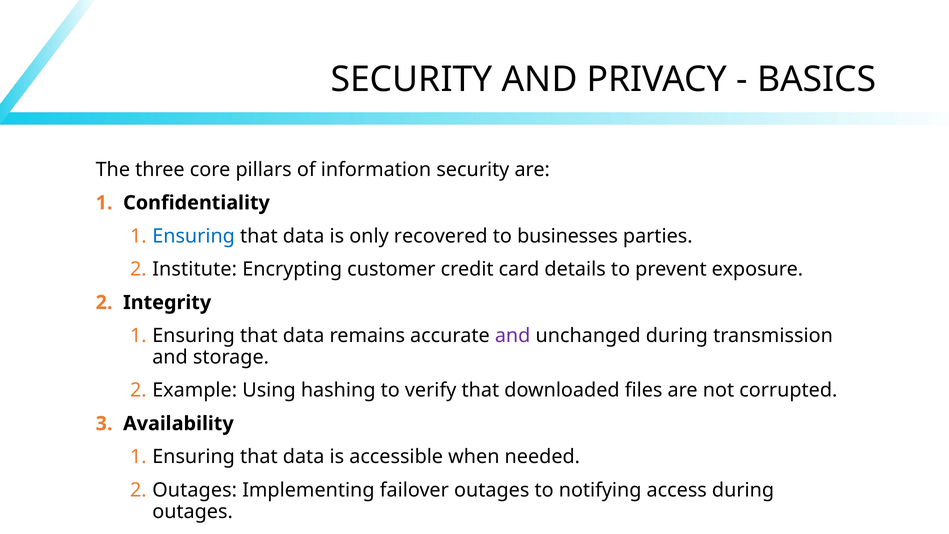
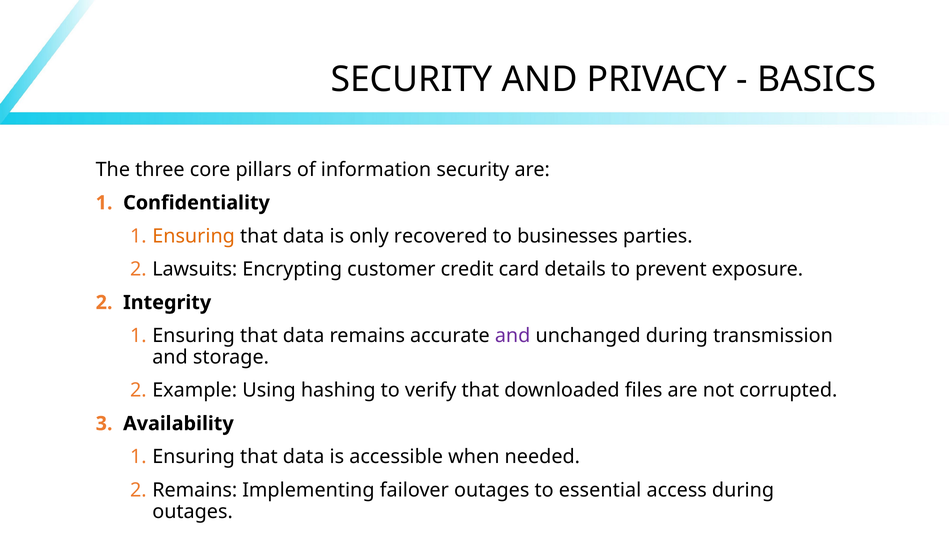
Ensuring at (194, 236) colour: blue -> orange
Institute: Institute -> Lawsuits
Outages at (195, 490): Outages -> Remains
notifying: notifying -> essential
